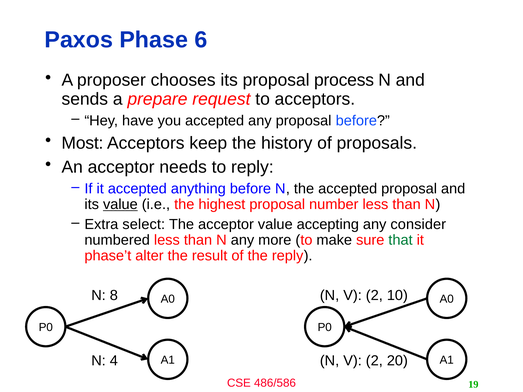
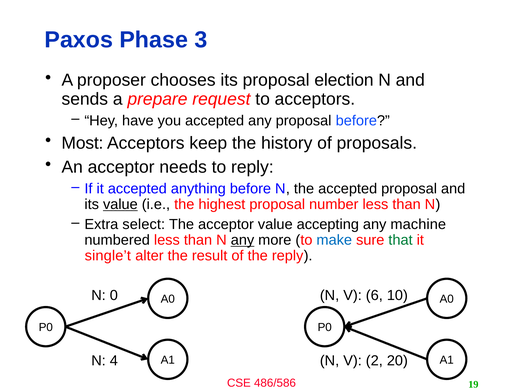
6: 6 -> 3
process: process -> election
consider: consider -> machine
any at (242, 240) underline: none -> present
make colour: black -> blue
phase’t: phase’t -> single’t
8: 8 -> 0
2 at (374, 296): 2 -> 6
